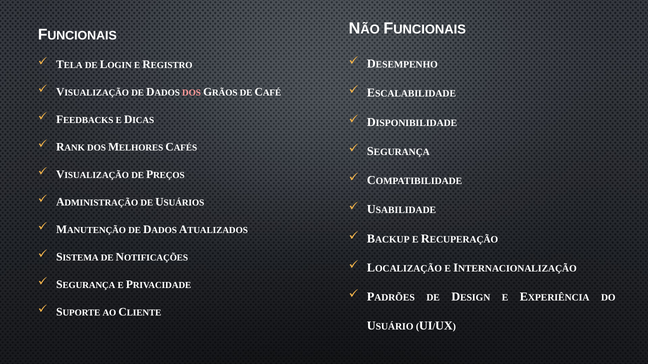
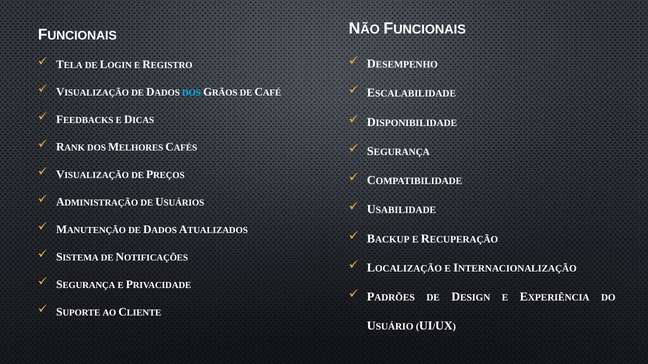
DOS at (192, 93) colour: pink -> light blue
